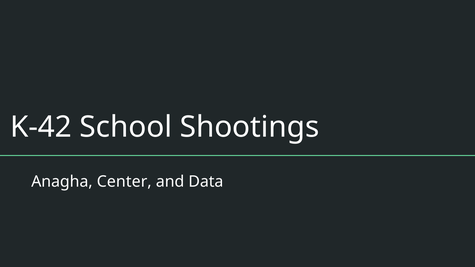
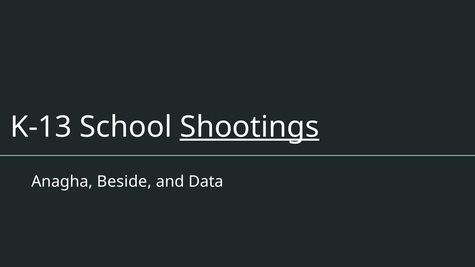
K-42: K-42 -> K-13
Shootings underline: none -> present
Center: Center -> Beside
